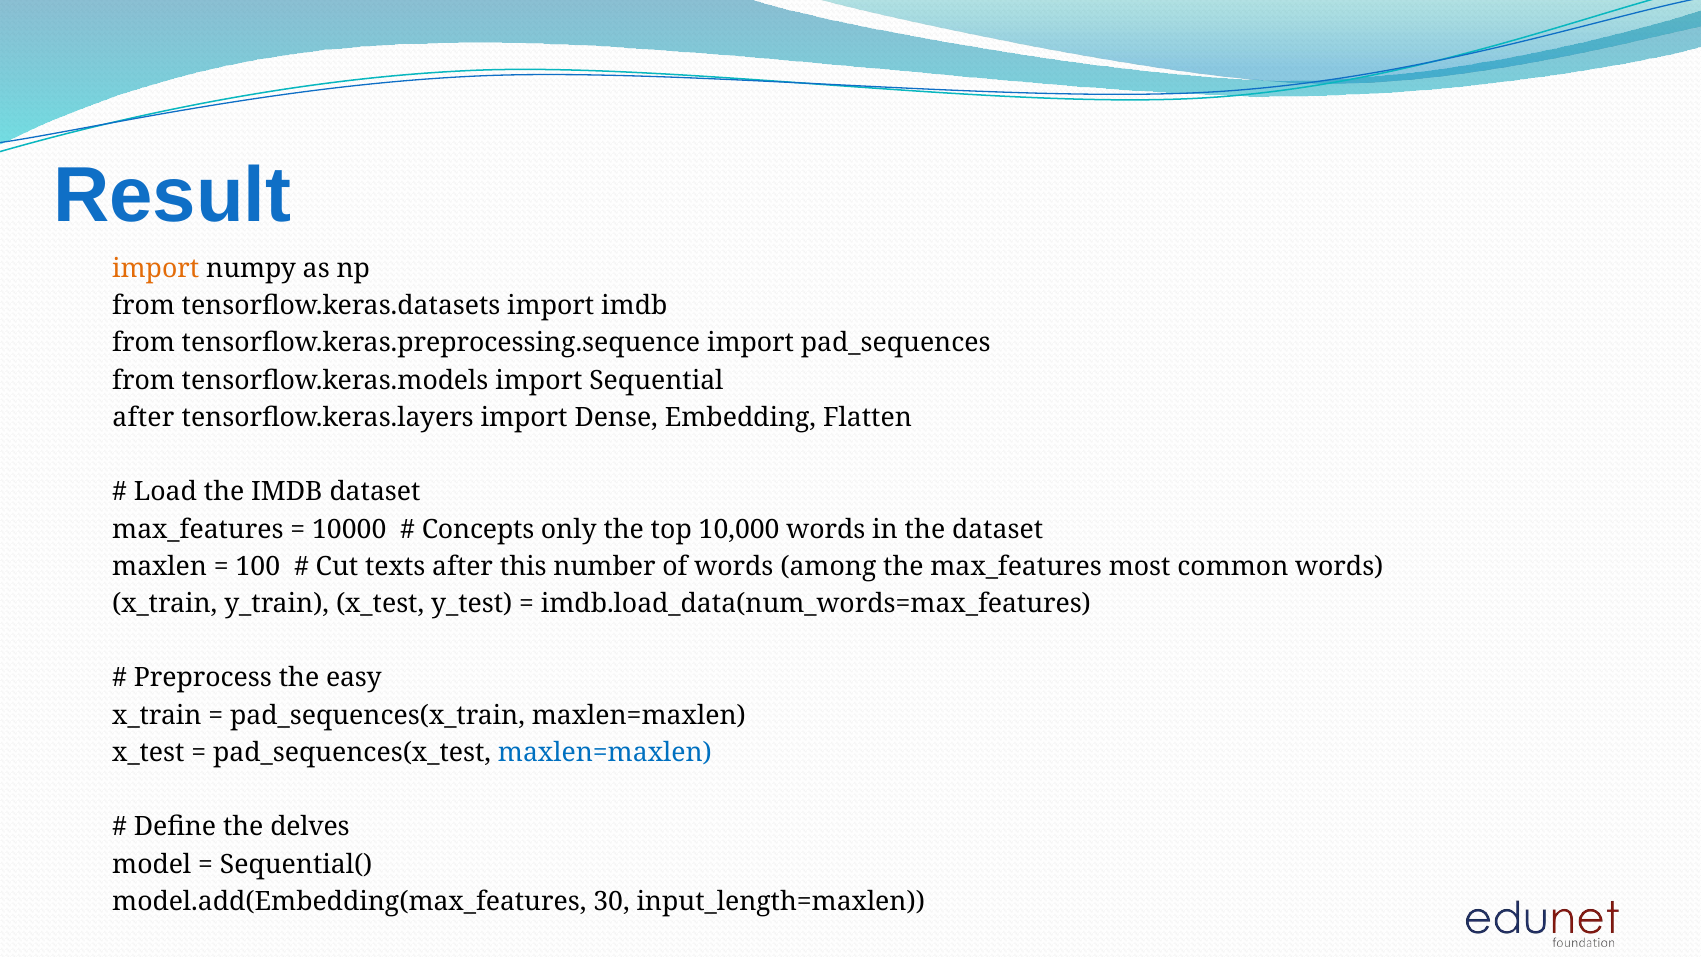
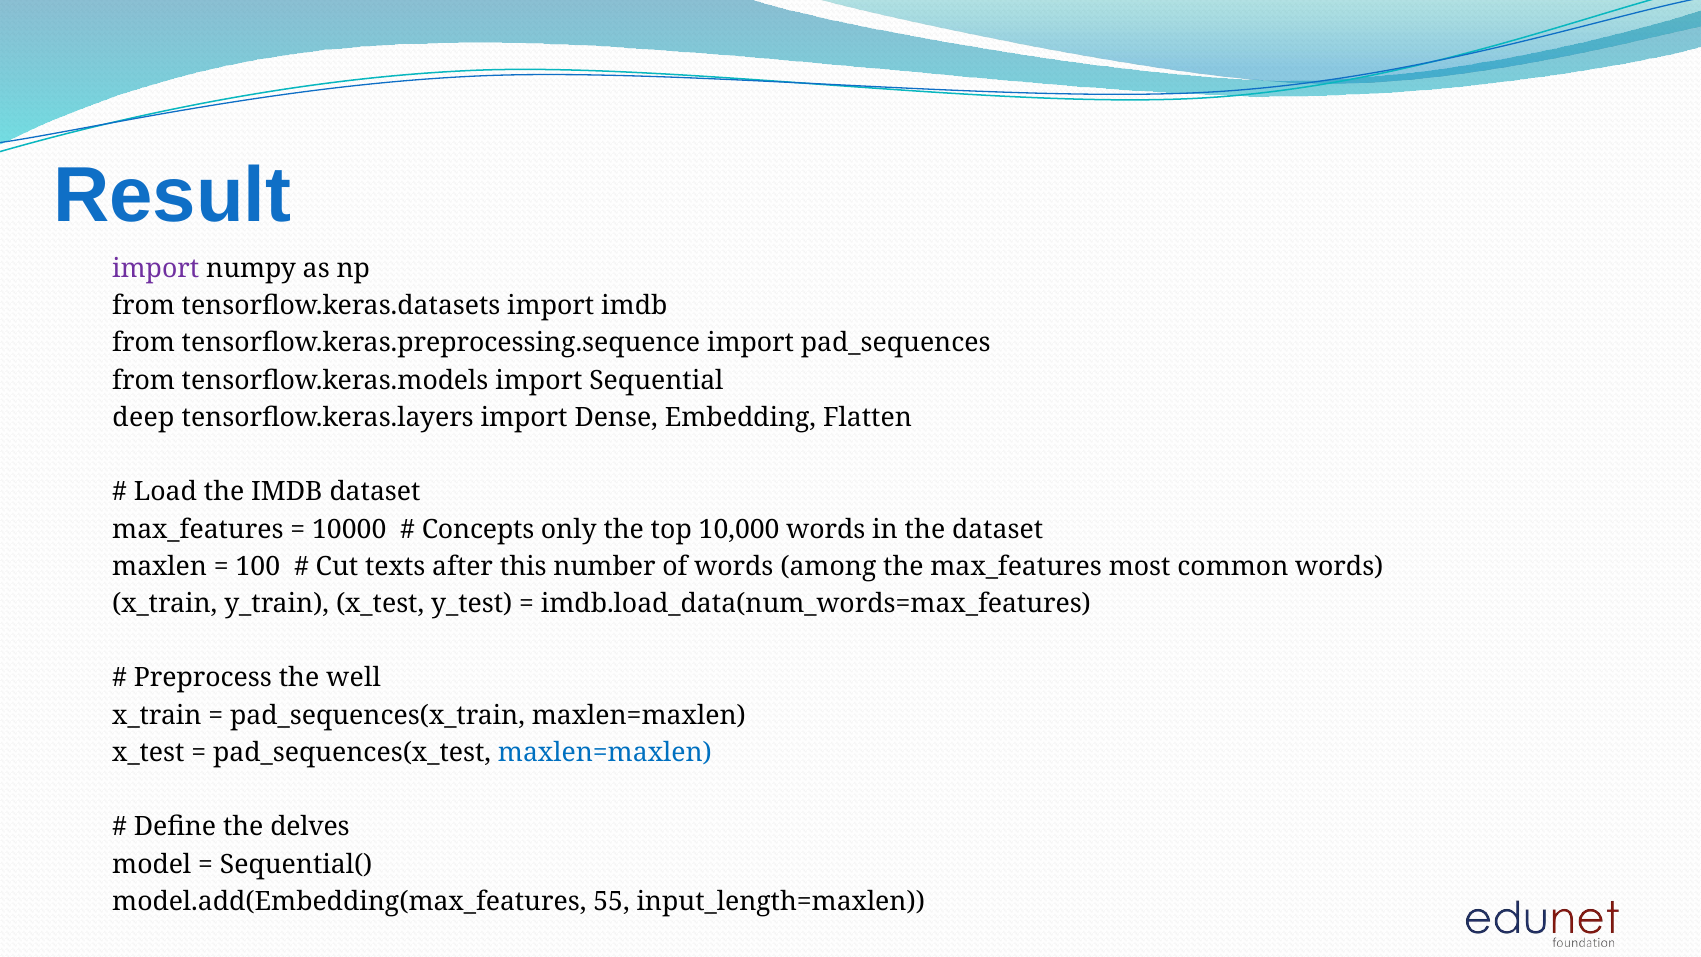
import at (156, 269) colour: orange -> purple
after at (143, 417): after -> deep
easy: easy -> well
30: 30 -> 55
